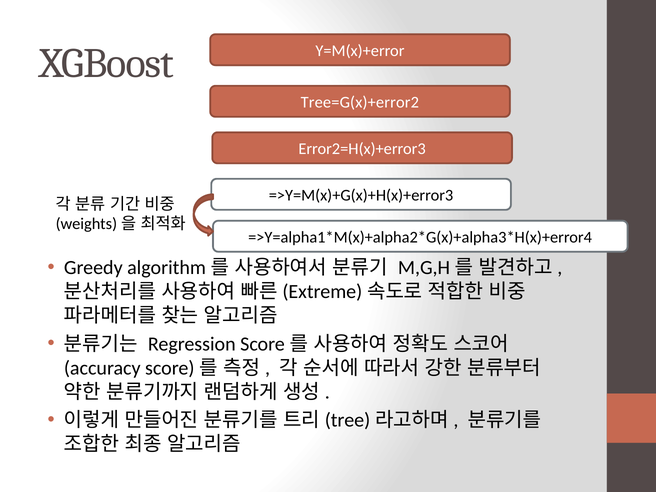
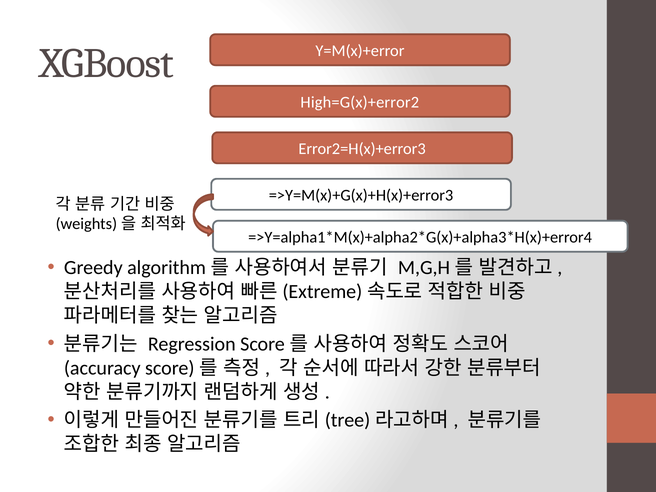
Tree=G(x)+error2: Tree=G(x)+error2 -> High=G(x)+error2
